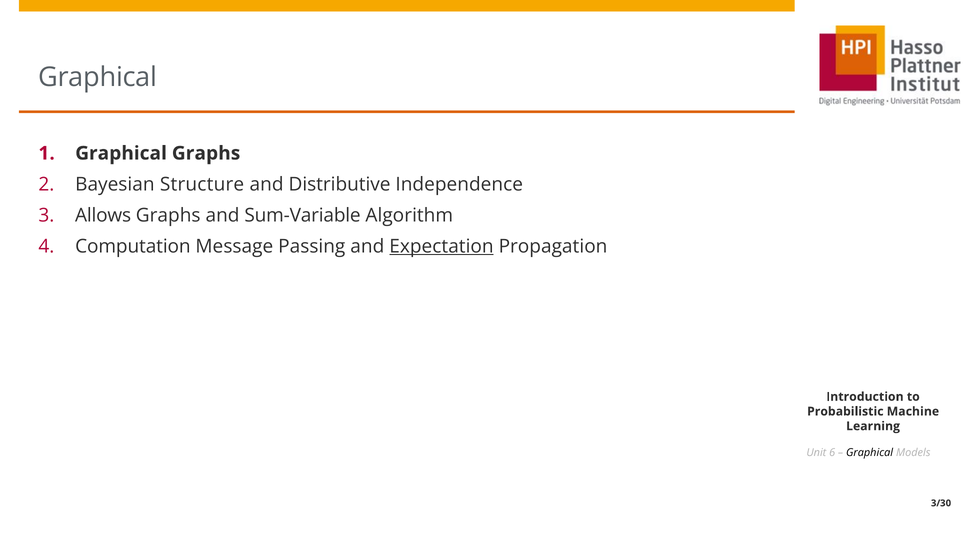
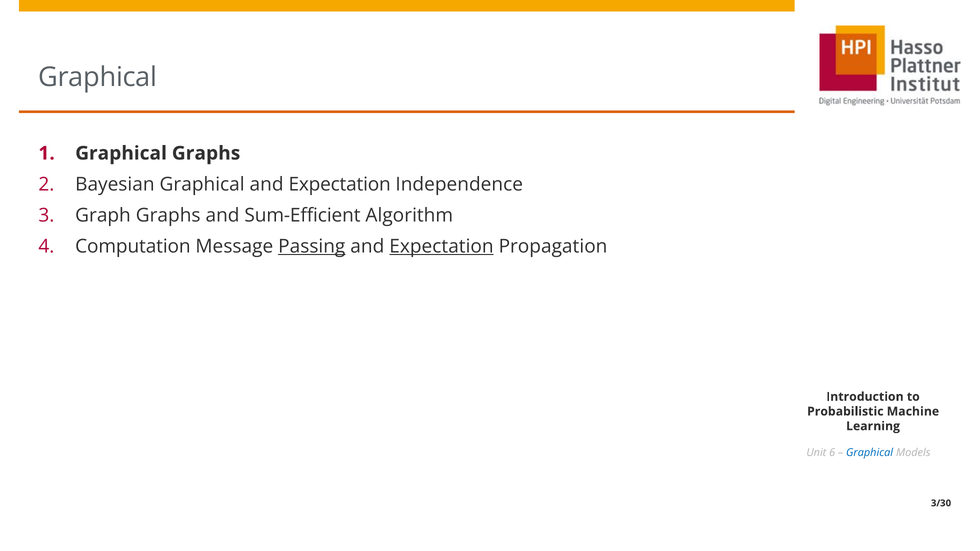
Bayesian Structure: Structure -> Graphical
Distributive at (340, 184): Distributive -> Expectation
Allows: Allows -> Graph
Sum-Variable: Sum-Variable -> Sum-Efficient
Passing underline: none -> present
Graphical at (870, 453) colour: black -> blue
